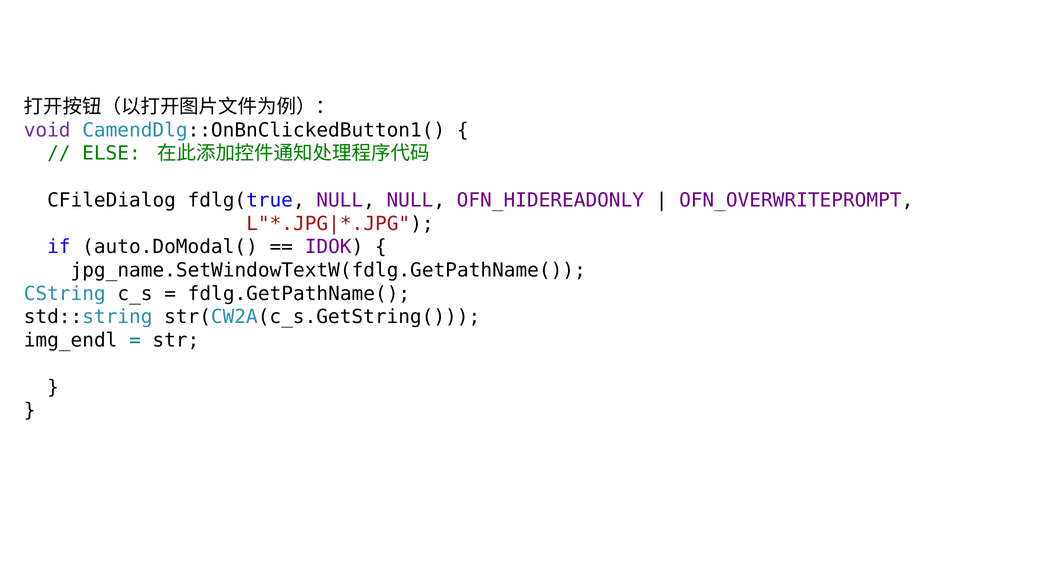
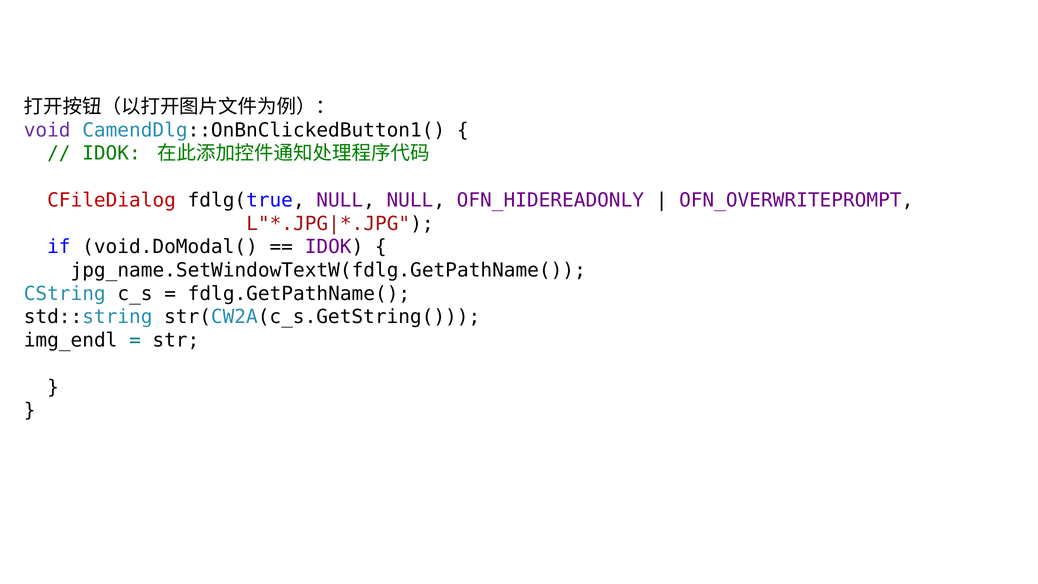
ELSE at (111, 154): ELSE -> IDOK
CFileDialog colour: black -> red
auto.DoModal(: auto.DoModal( -> void.DoModal(
